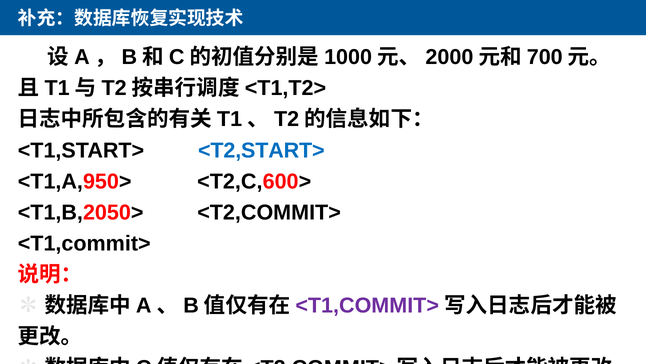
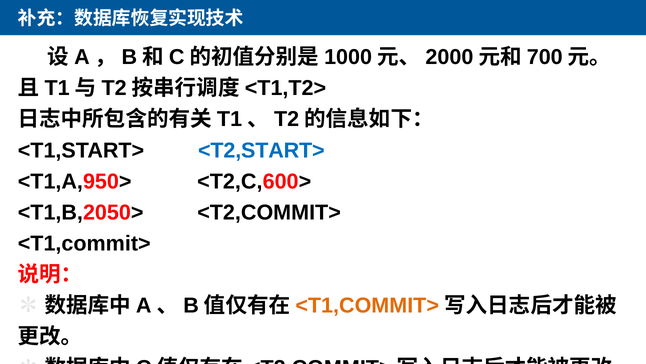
<T1,COMMIT> at (367, 305) colour: purple -> orange
